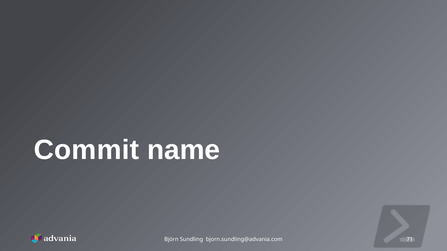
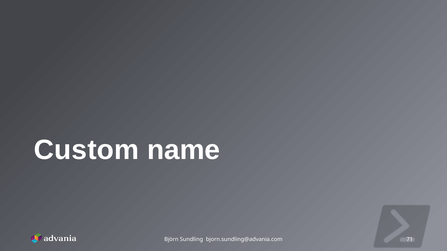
Commit: Commit -> Custom
